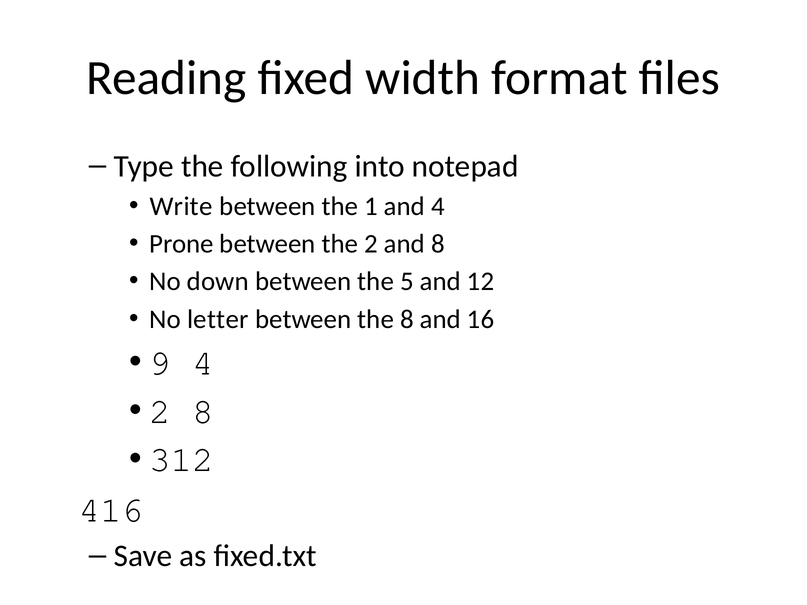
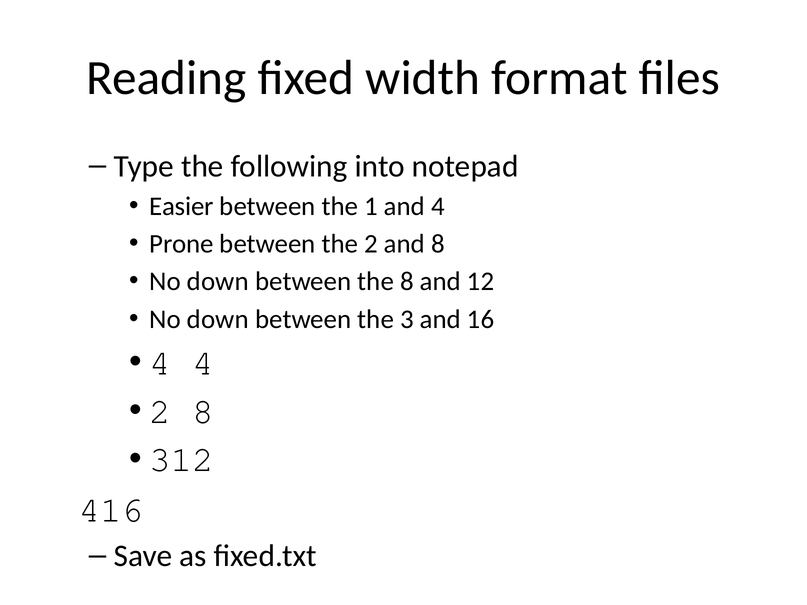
Write: Write -> Easier
the 5: 5 -> 8
letter at (218, 319): letter -> down
the 8: 8 -> 3
9 at (160, 363): 9 -> 4
